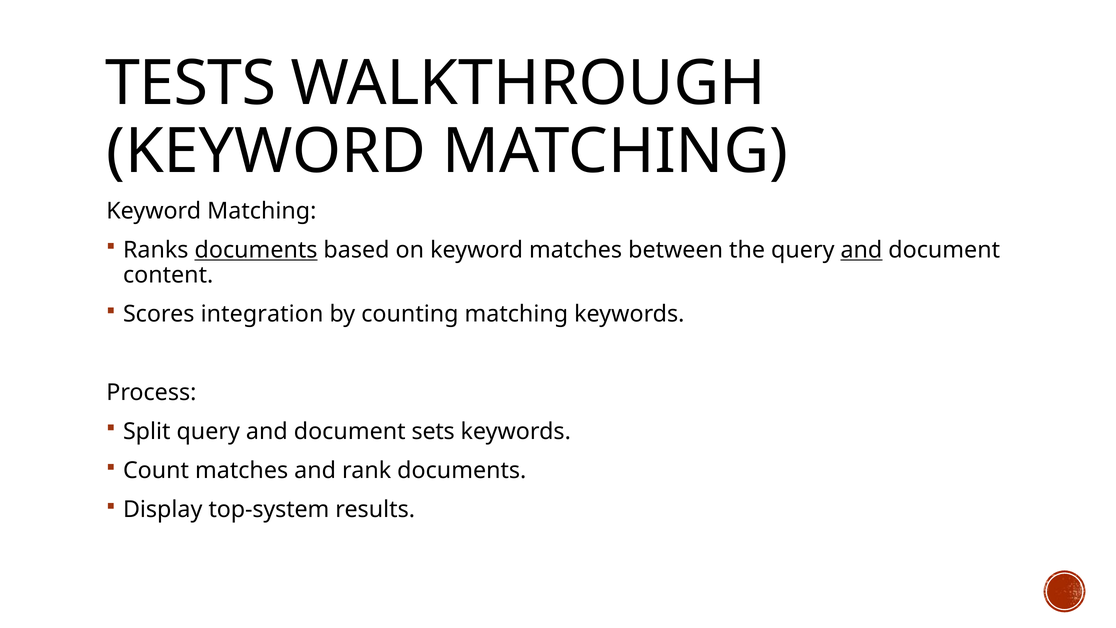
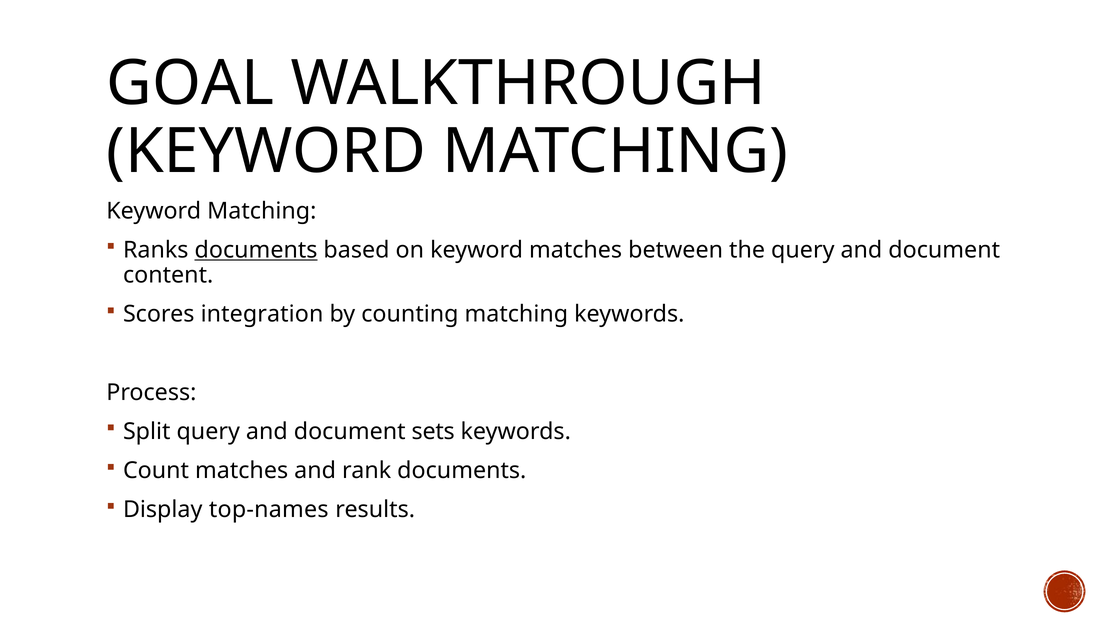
TESTS: TESTS -> GOAL
and at (861, 250) underline: present -> none
top-system: top-system -> top-names
